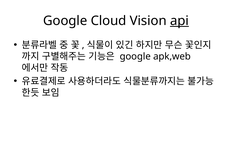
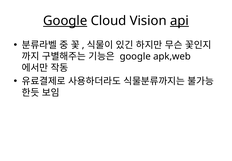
Google at (65, 21) underline: none -> present
